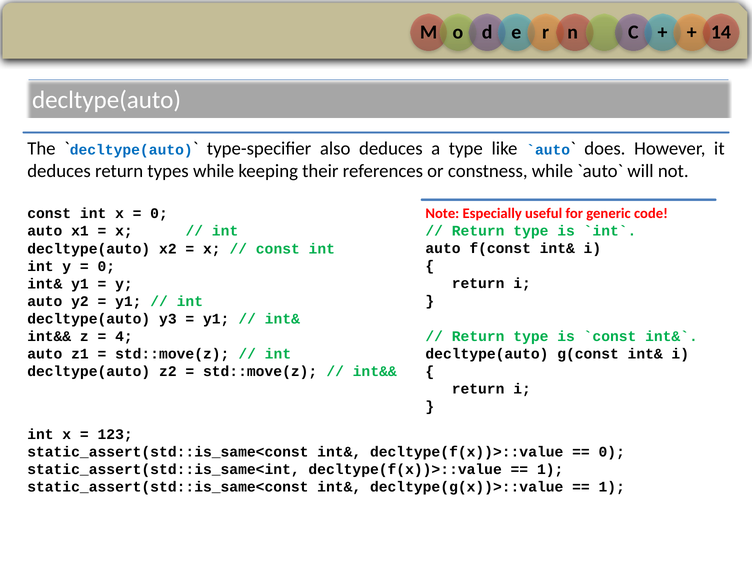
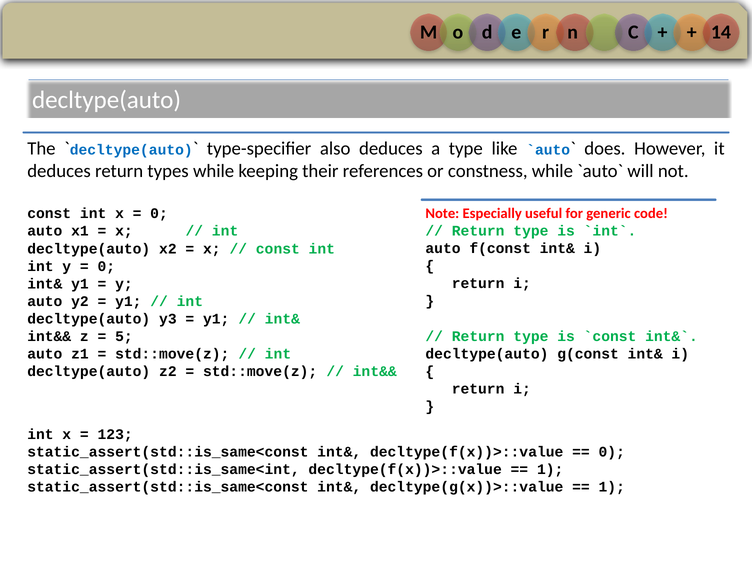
4: 4 -> 5
